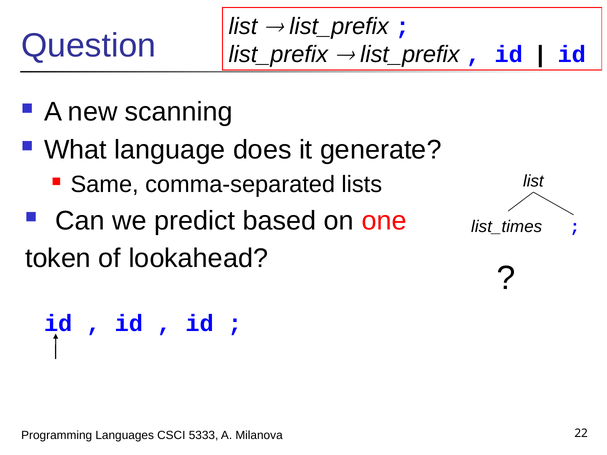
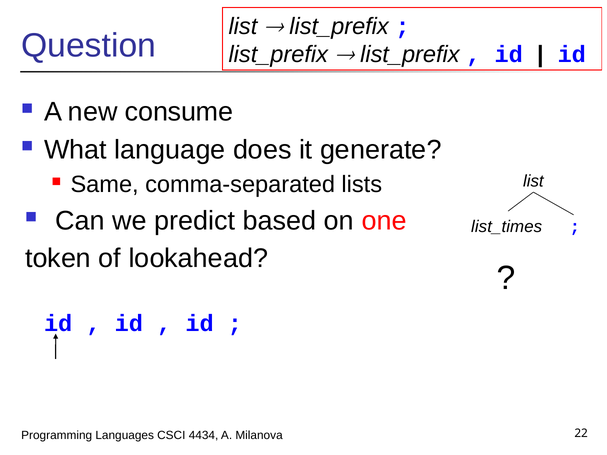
scanning: scanning -> consume
5333: 5333 -> 4434
